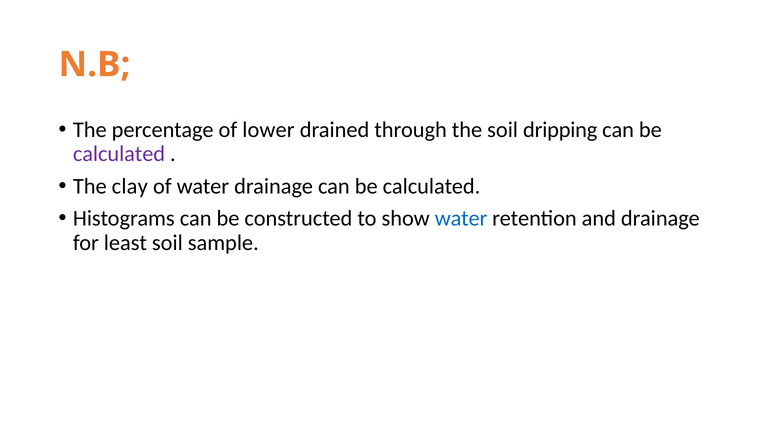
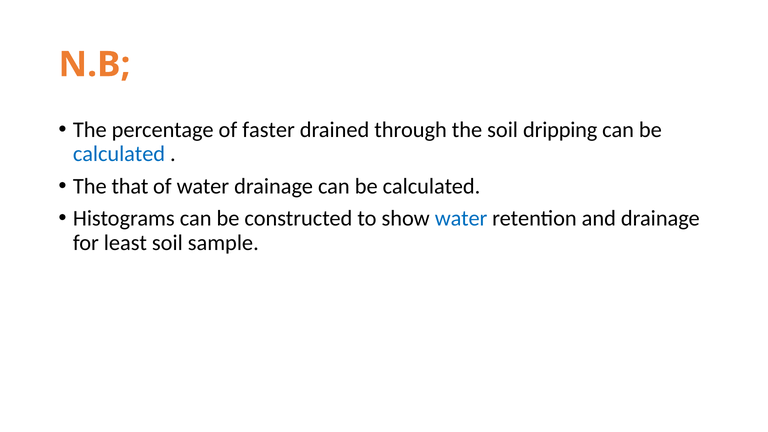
lower: lower -> faster
calculated at (119, 154) colour: purple -> blue
clay: clay -> that
